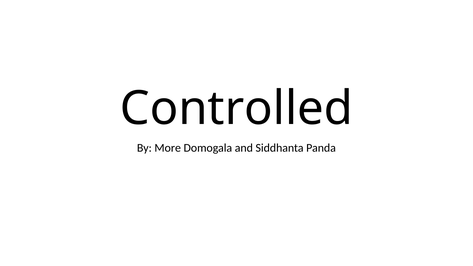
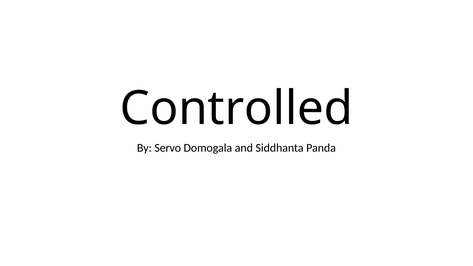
More: More -> Servo
